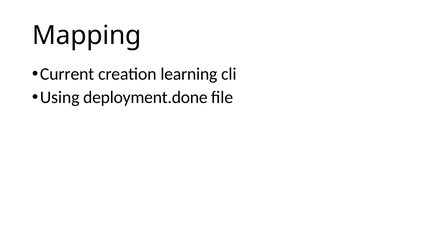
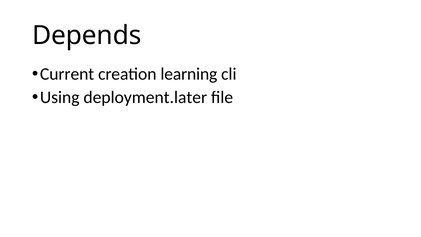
Mapping: Mapping -> Depends
deployment.done: deployment.done -> deployment.later
